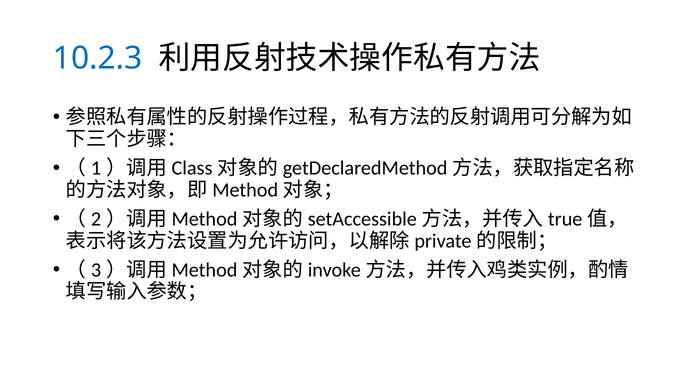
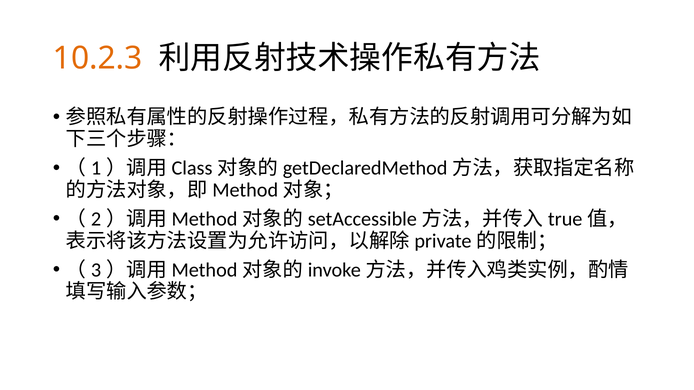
10.2.3 colour: blue -> orange
